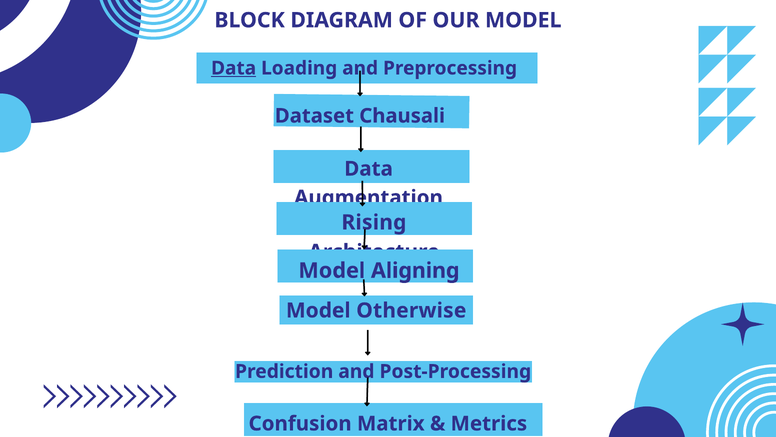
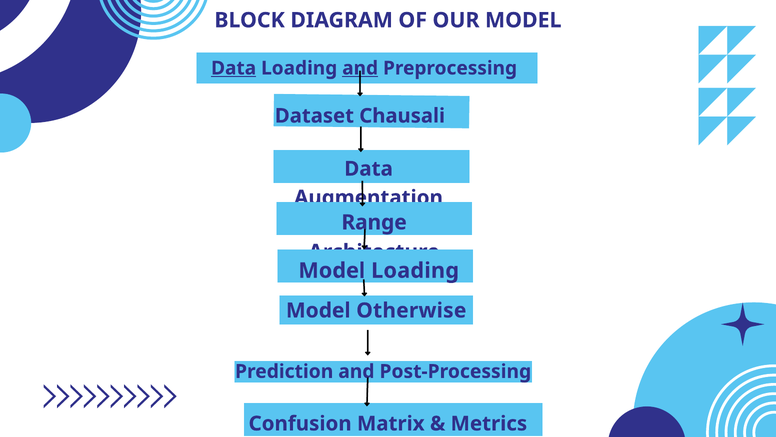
and at (360, 68) underline: none -> present
Rising: Rising -> Range
Model Aligning: Aligning -> Loading
